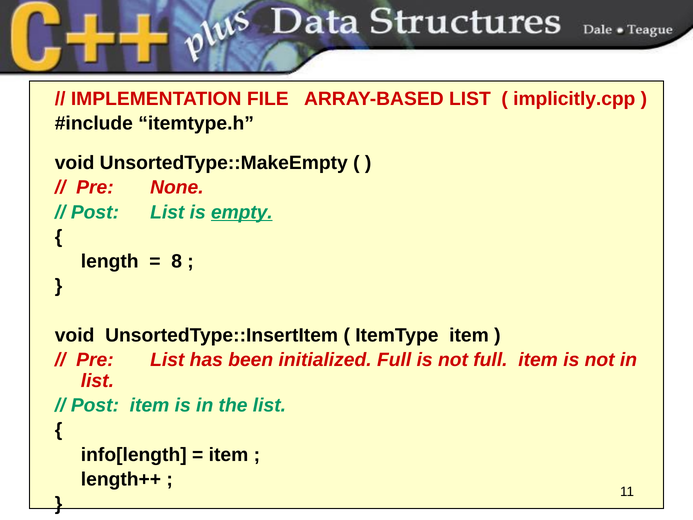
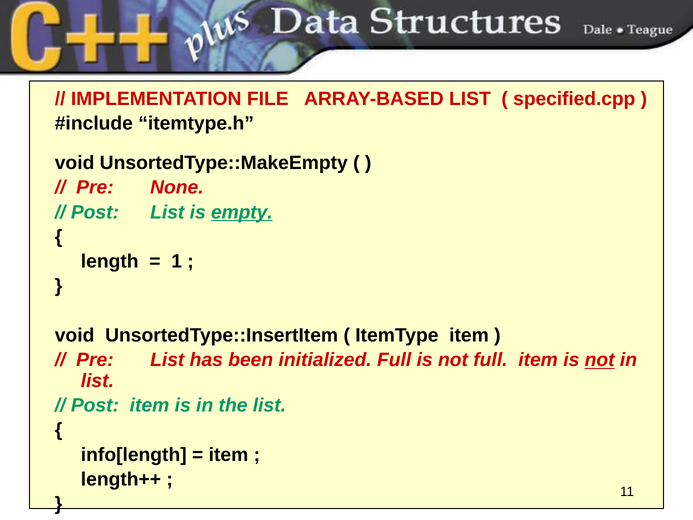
implicitly.cpp: implicitly.cpp -> specified.cpp
8: 8 -> 1
not at (600, 360) underline: none -> present
